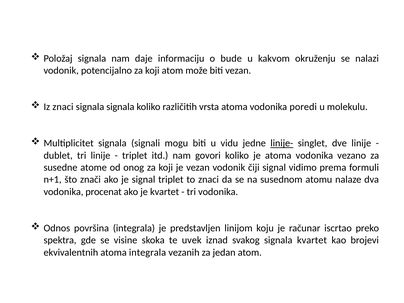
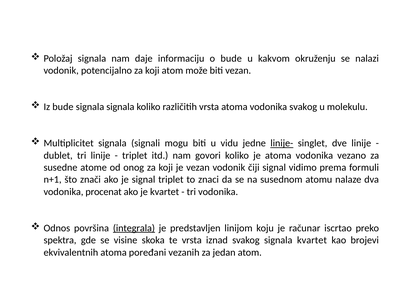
Iz znaci: znaci -> bude
vodonika poredi: poredi -> svakog
integrala at (134, 228) underline: none -> present
te uvek: uvek -> vrsta
atoma integrala: integrala -> poređani
